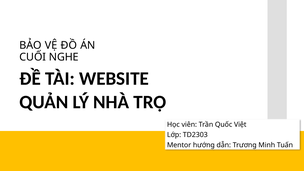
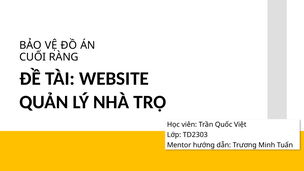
NGHE: NGHE -> RÀNG
